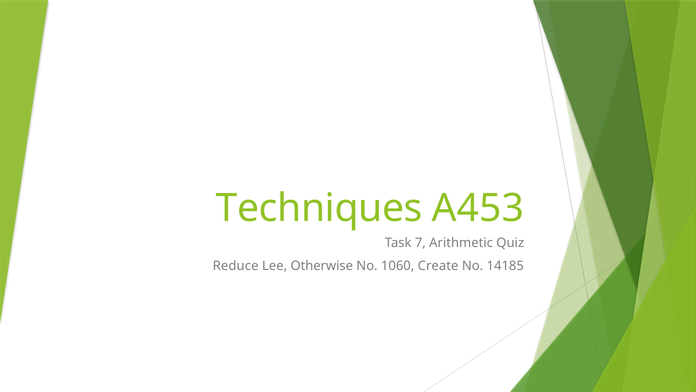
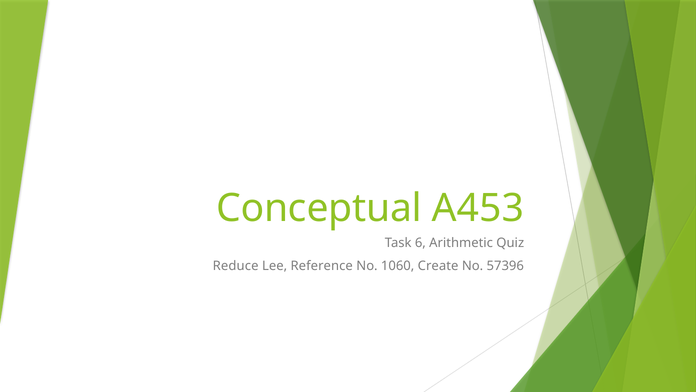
Techniques: Techniques -> Conceptual
7: 7 -> 6
Otherwise: Otherwise -> Reference
14185: 14185 -> 57396
